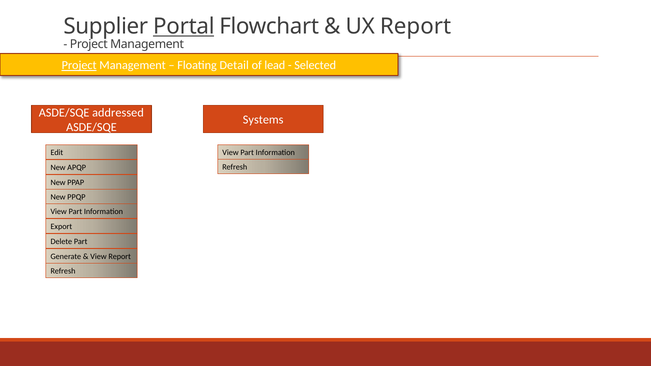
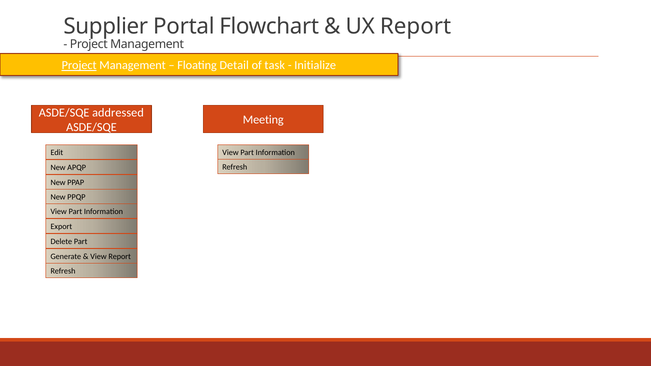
Portal underline: present -> none
lead: lead -> task
Selected: Selected -> Initialize
Systems: Systems -> Meeting
